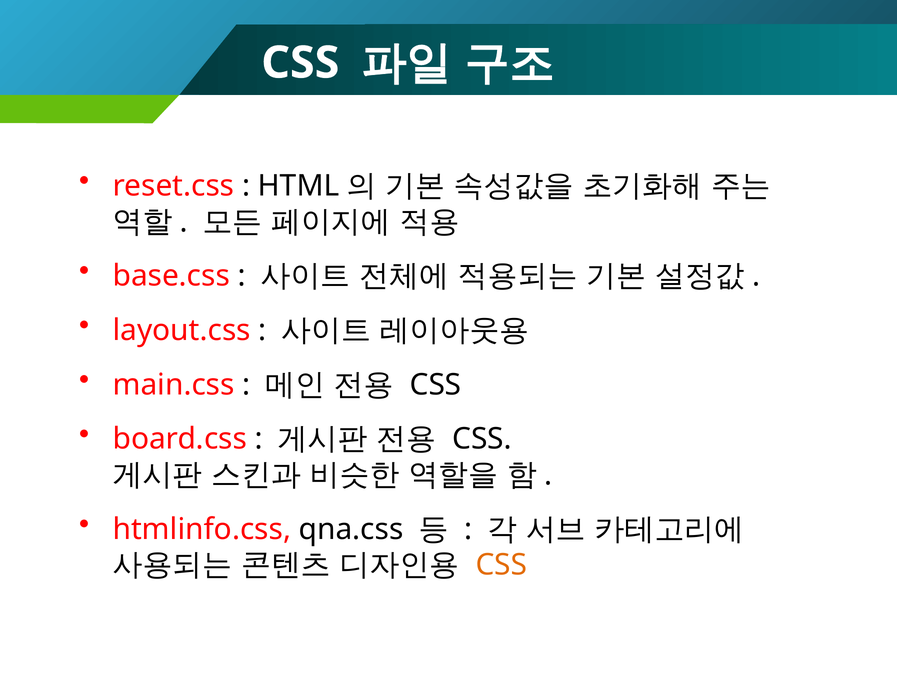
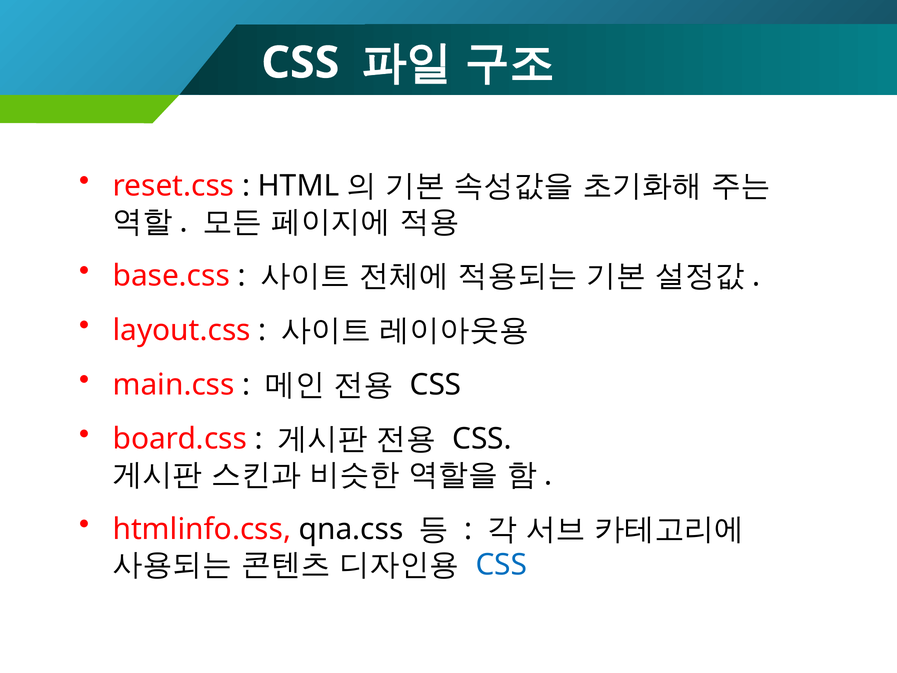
CSS at (501, 565) colour: orange -> blue
